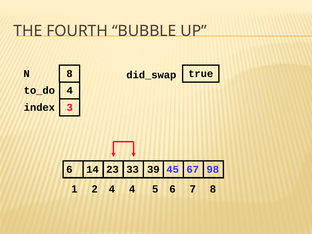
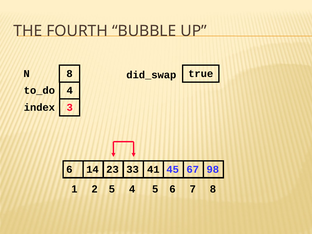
39: 39 -> 41
2 4: 4 -> 5
